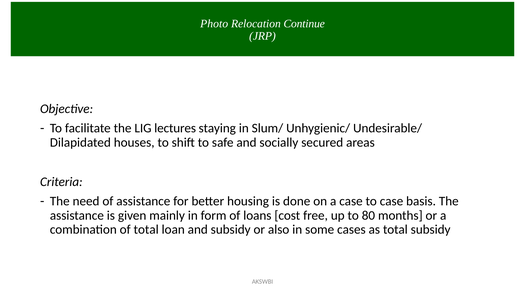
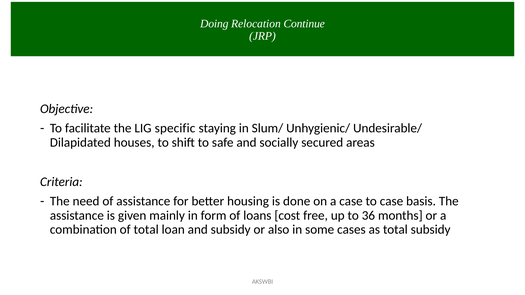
Photo: Photo -> Doing
lectures: lectures -> specific
80: 80 -> 36
